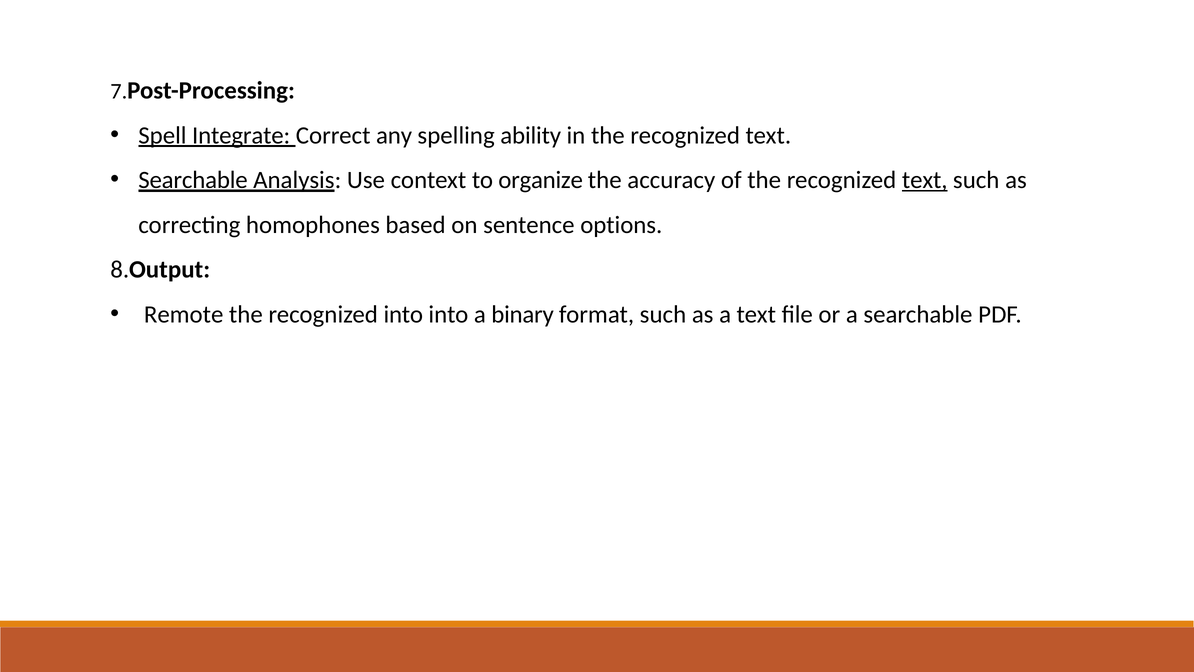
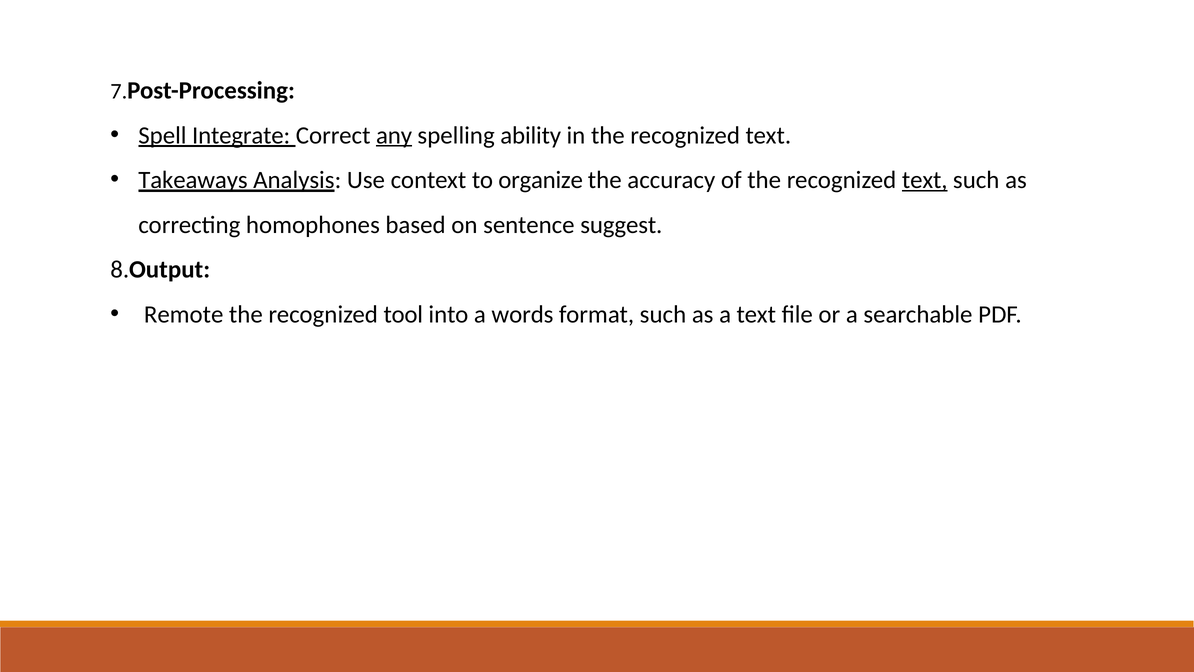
any underline: none -> present
Searchable at (193, 180): Searchable -> Takeaways
options: options -> suggest
recognized into: into -> tool
binary: binary -> words
